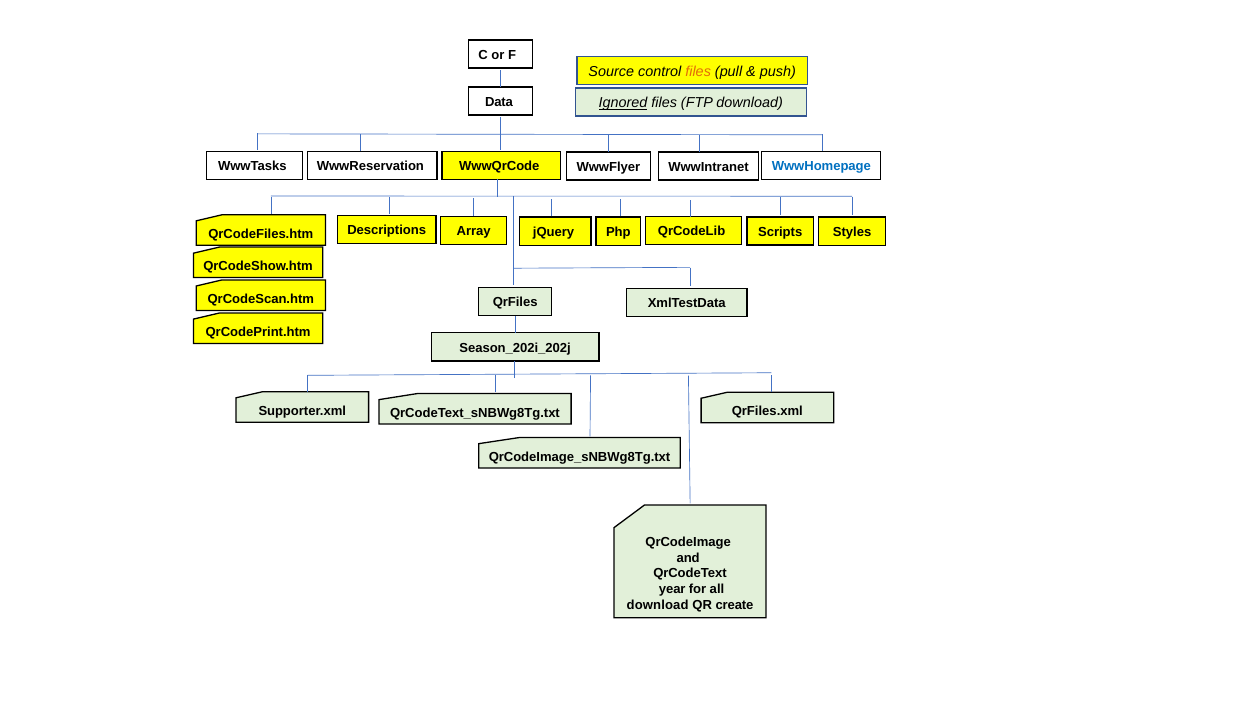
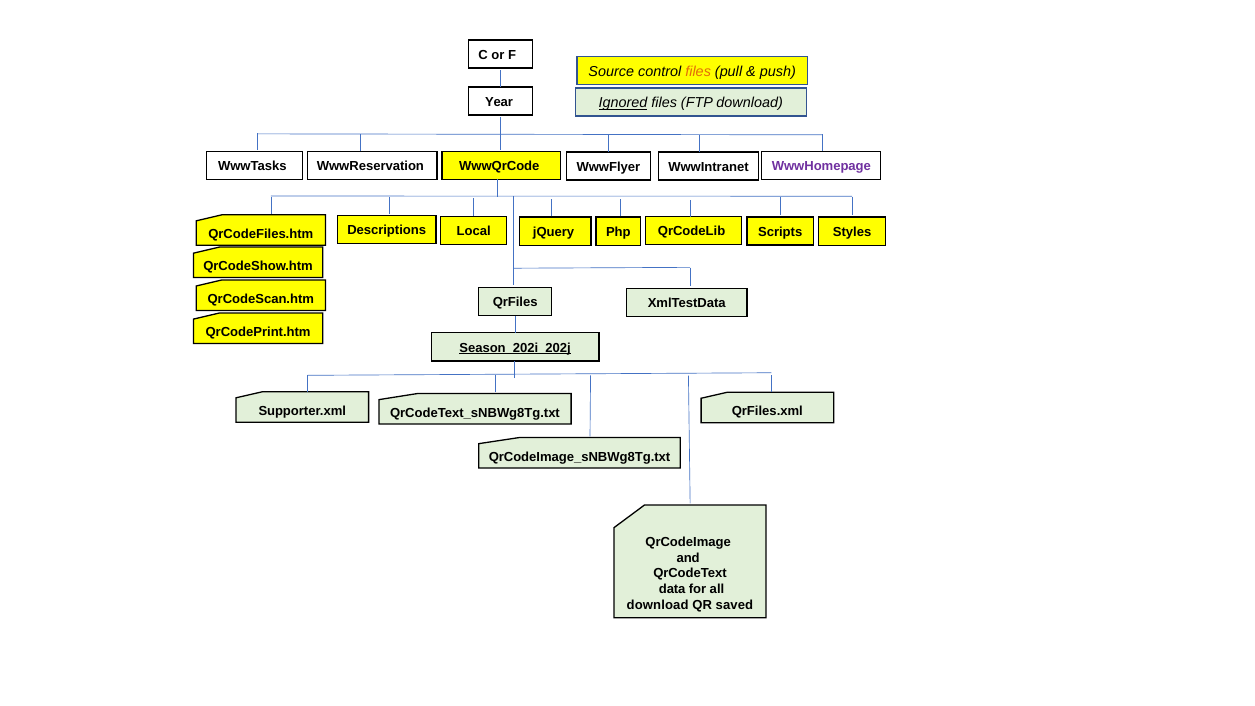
Data: Data -> Year
WwwHomepage colour: blue -> purple
Array: Array -> Local
Season_202i_202j underline: none -> present
year: year -> data
create: create -> saved
